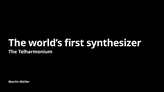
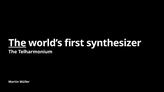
The at (17, 43) underline: none -> present
